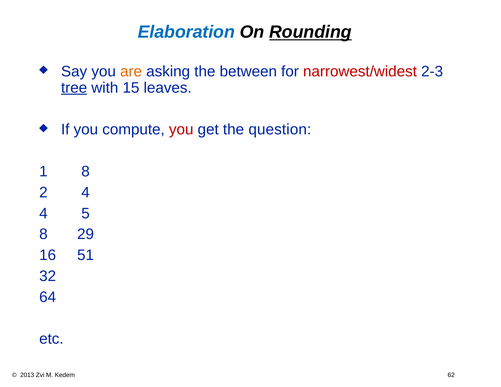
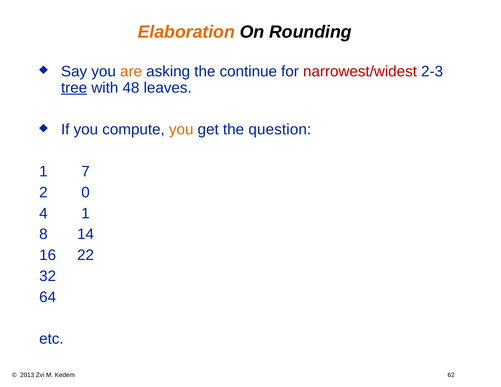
Elaboration colour: blue -> orange
Rounding underline: present -> none
between: between -> continue
15: 15 -> 48
you at (181, 130) colour: red -> orange
1 8: 8 -> 7
2 4: 4 -> 0
4 5: 5 -> 1
29: 29 -> 14
51: 51 -> 22
